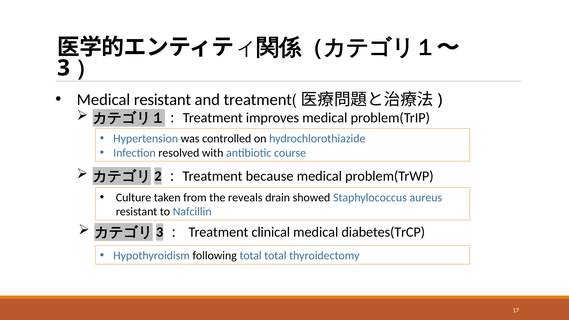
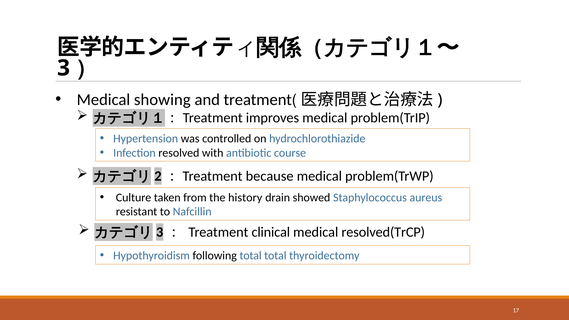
Medical resistant: resistant -> showing
reveals: reveals -> history
diabetes(TrCP: diabetes(TrCP -> resolved(TrCP
